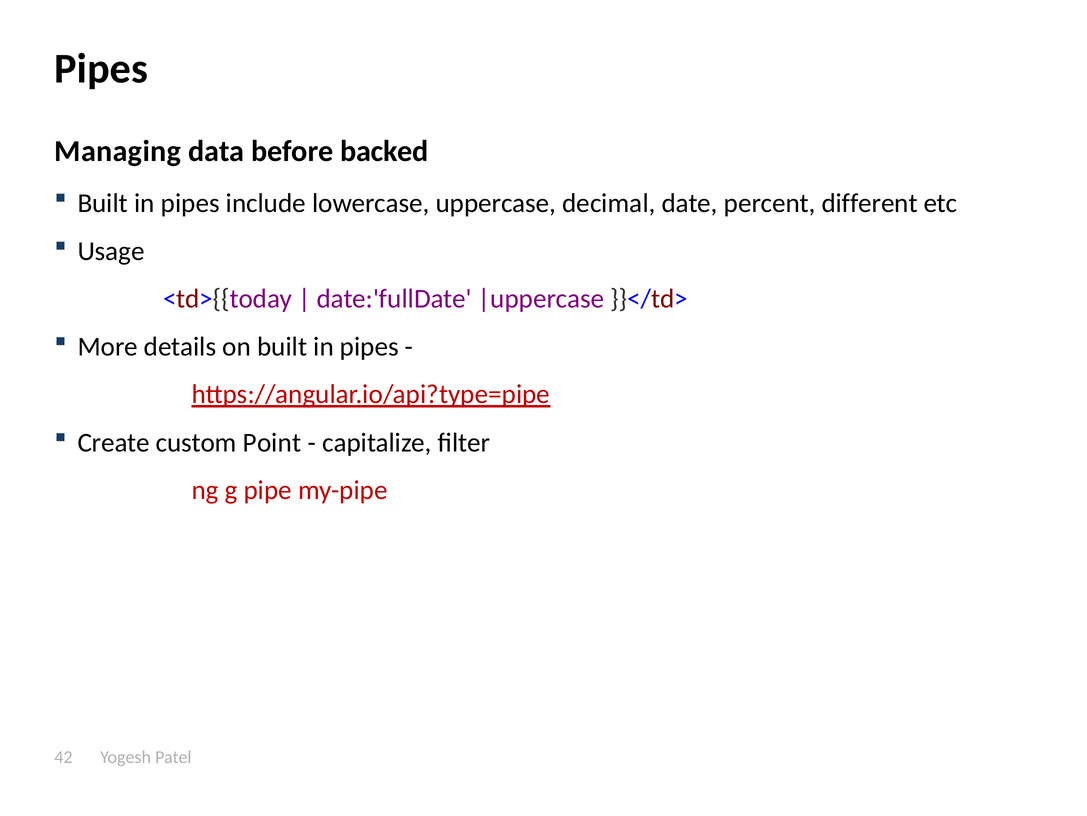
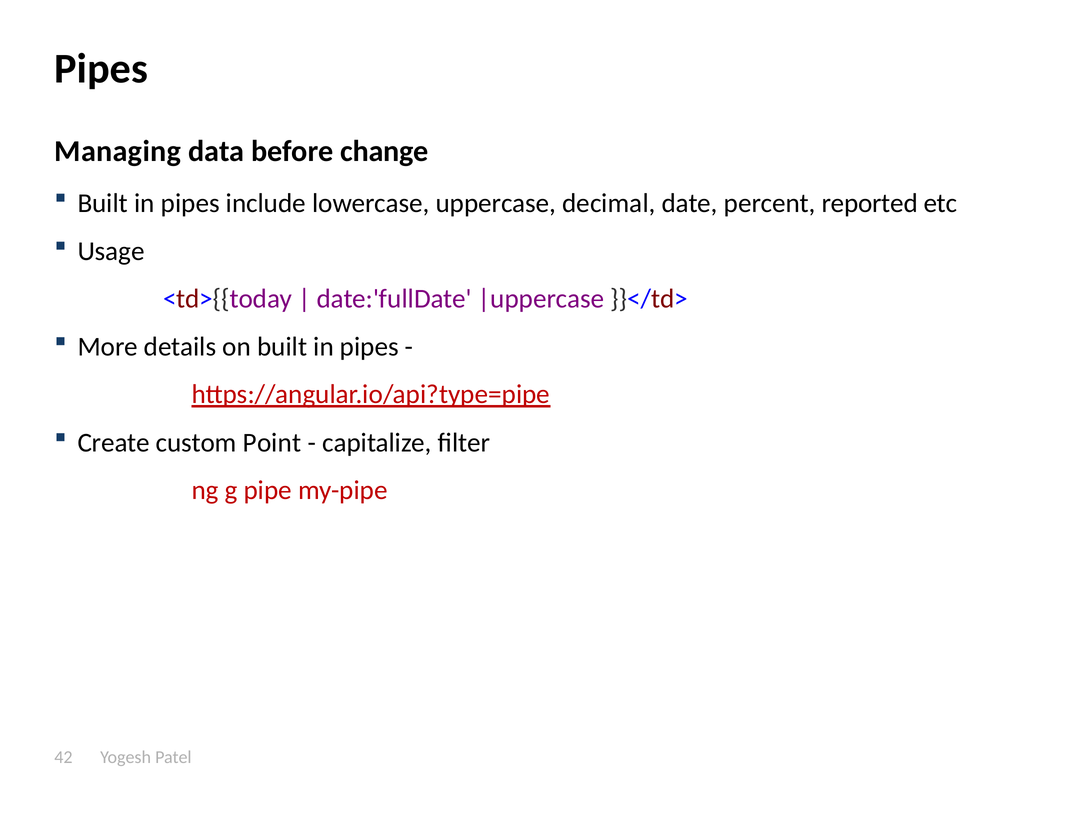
backed: backed -> change
different: different -> reported
